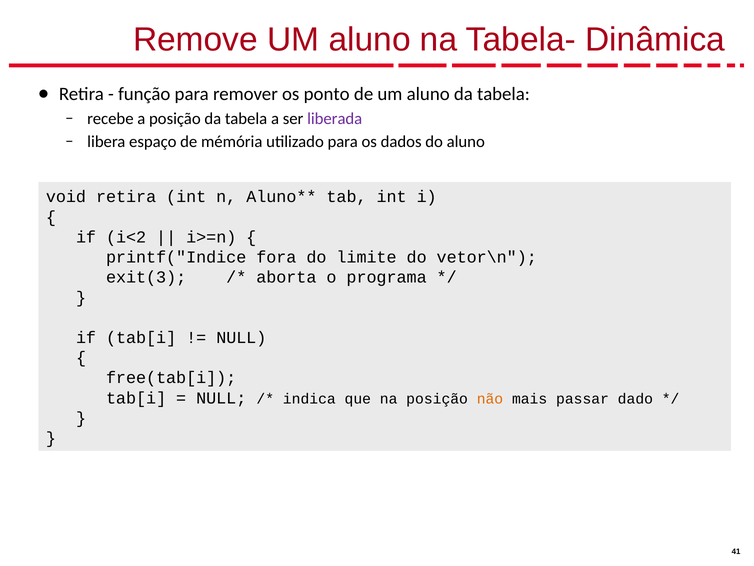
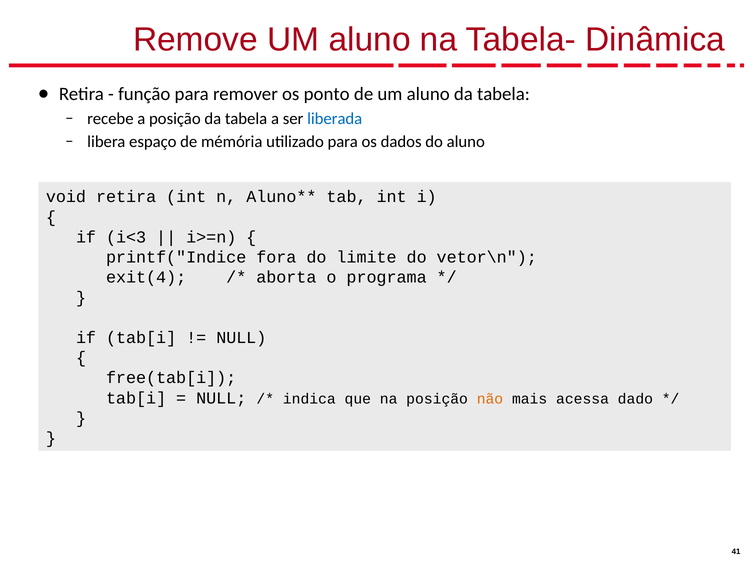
liberada colour: purple -> blue
i<2: i<2 -> i<3
exit(3: exit(3 -> exit(4
passar: passar -> acessa
